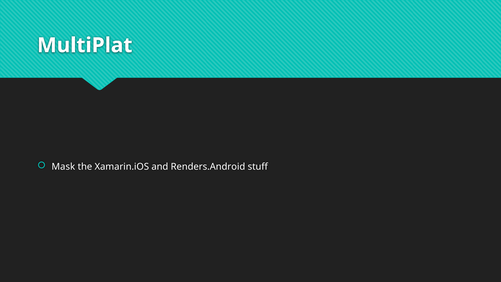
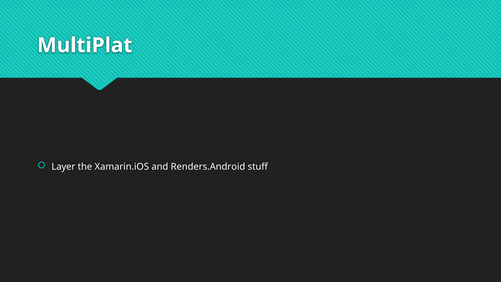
Mask: Mask -> Layer
